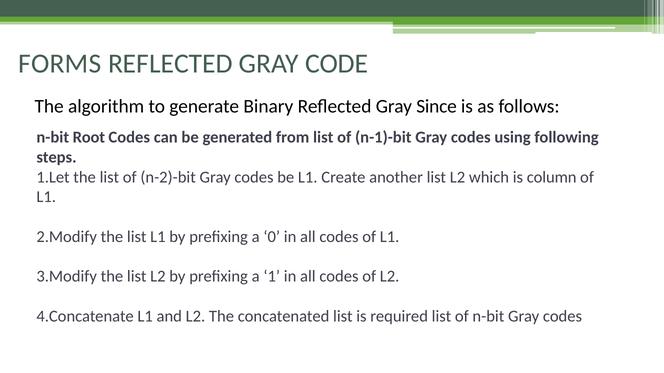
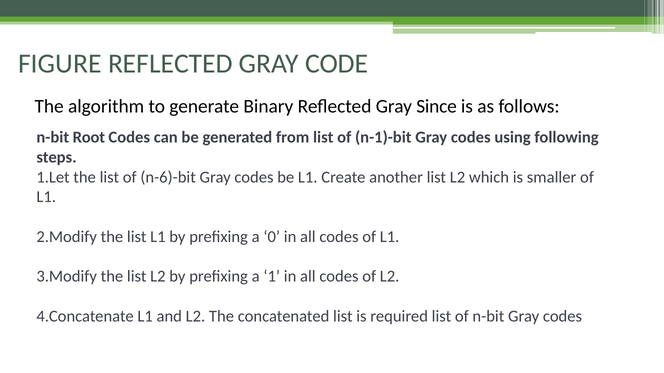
FORMS: FORMS -> FIGURE
n-2)-bit: n-2)-bit -> n-6)-bit
column: column -> smaller
